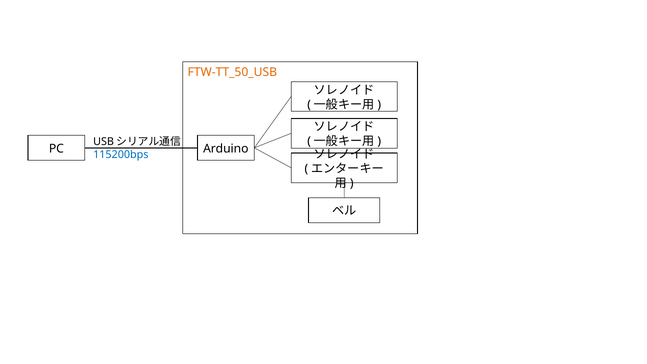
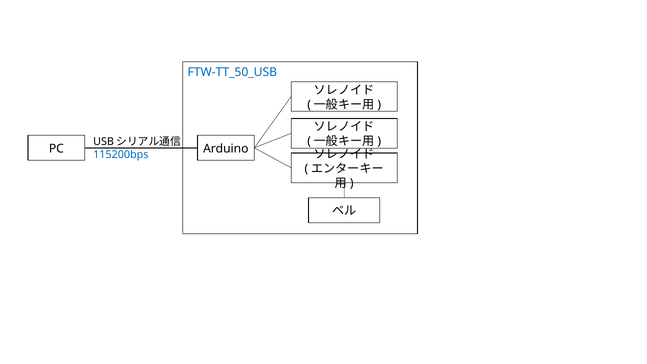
FTW-TT_50_USB colour: orange -> blue
